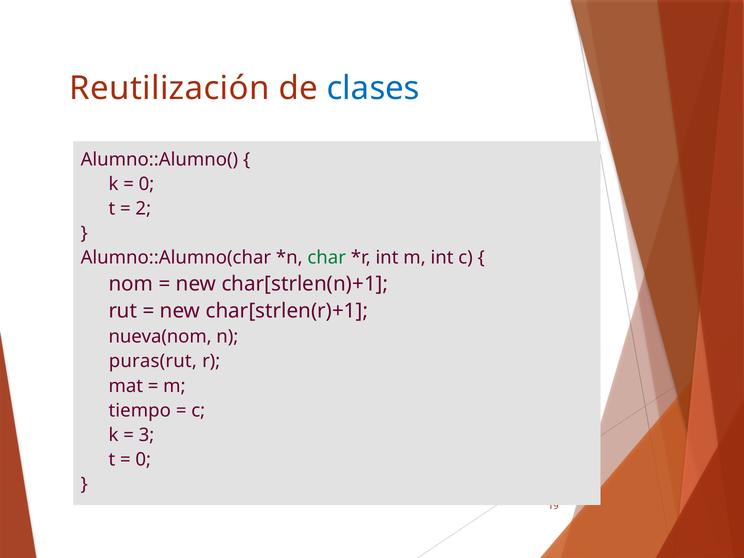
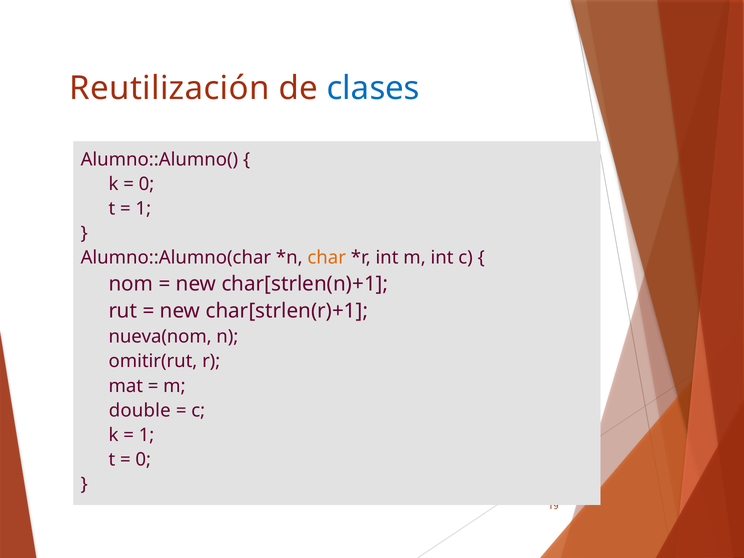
2 at (143, 209): 2 -> 1
char colour: green -> orange
puras(rut: puras(rut -> omitir(rut
tiempo: tiempo -> double
3 at (147, 435): 3 -> 1
